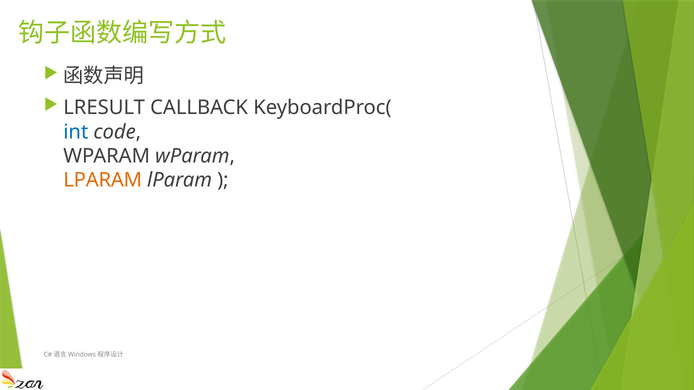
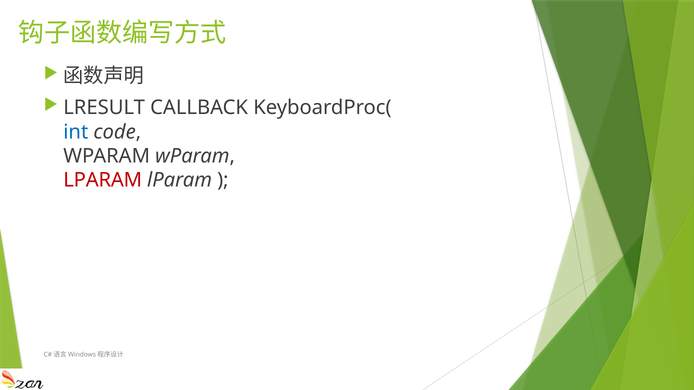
LPARAM at (103, 180) colour: orange -> red
